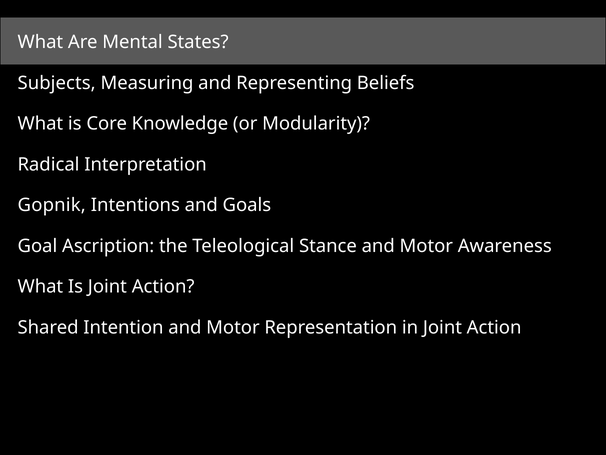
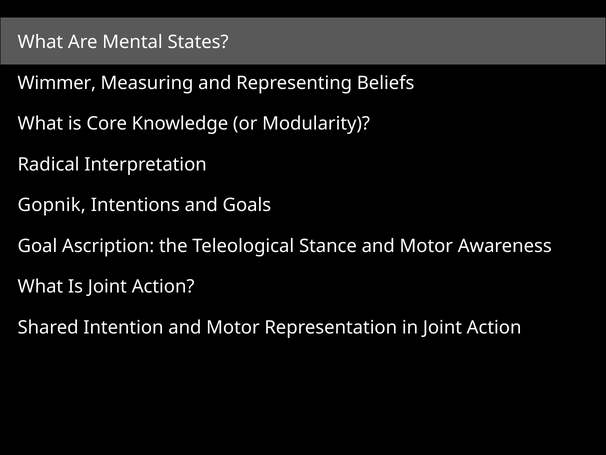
Subjects: Subjects -> Wimmer
